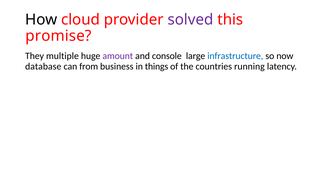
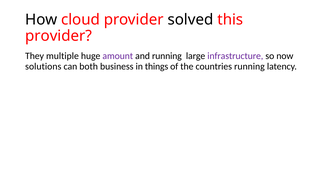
solved colour: purple -> black
promise at (58, 36): promise -> provider
and console: console -> running
infrastructure colour: blue -> purple
database: database -> solutions
from: from -> both
